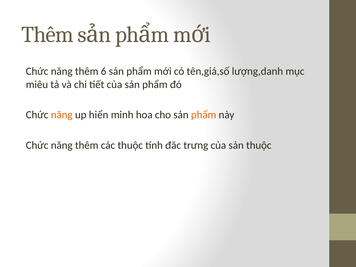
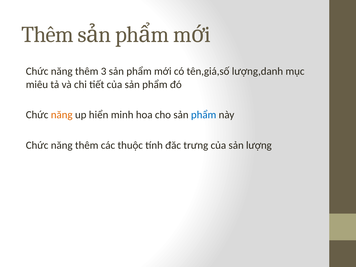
6: 6 -> 3
phẩm at (204, 115) colour: orange -> blue
sản thuộc: thuộc -> lượng
